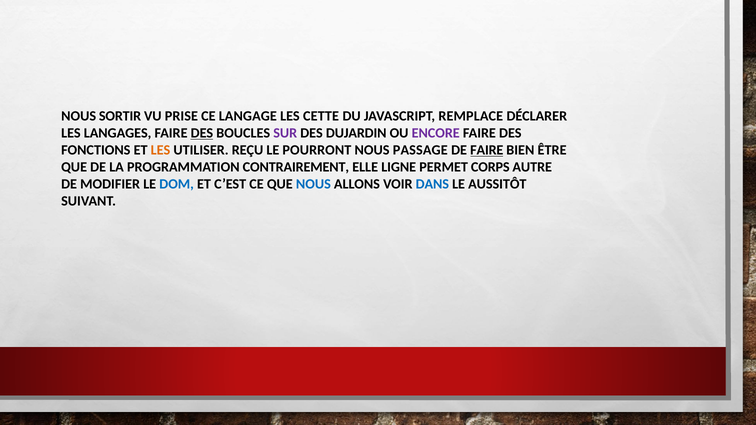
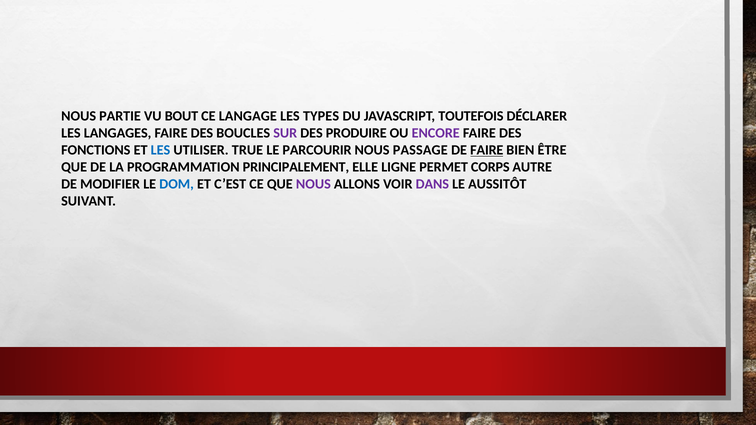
SORTIR: SORTIR -> PARTIE
PRISE: PRISE -> BOUT
CETTE: CETTE -> TYPES
REMPLACE: REMPLACE -> TOUTEFOIS
DES at (202, 133) underline: present -> none
DUJARDIN: DUJARDIN -> PRODUIRE
LES at (160, 150) colour: orange -> blue
REÇU: REÇU -> TRUE
POURRONT: POURRONT -> PARCOURIR
CONTRAIREMENT: CONTRAIREMENT -> PRINCIPALEMENT
NOUS at (313, 184) colour: blue -> purple
DANS colour: blue -> purple
